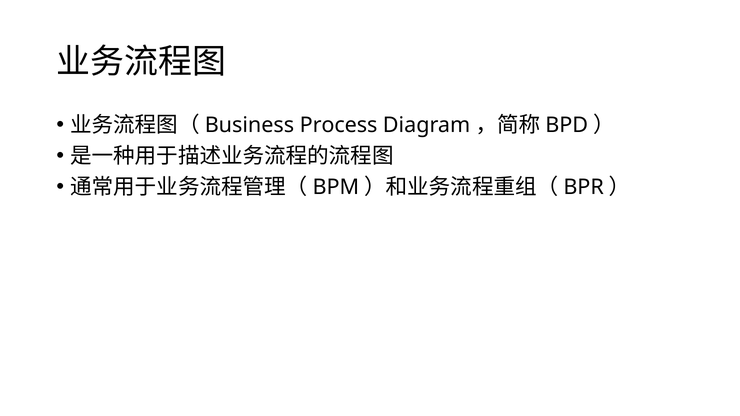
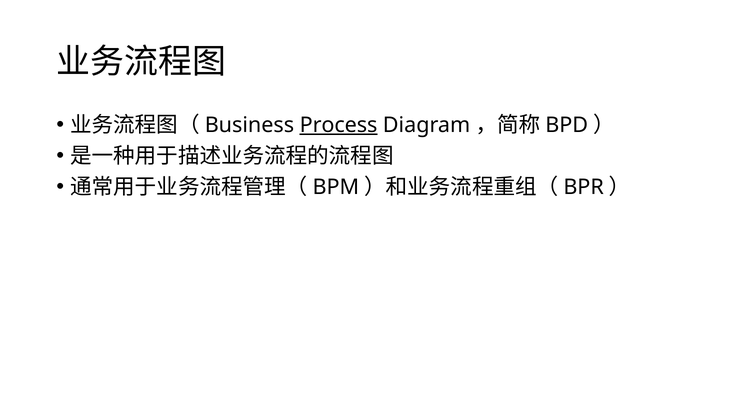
Process underline: none -> present
